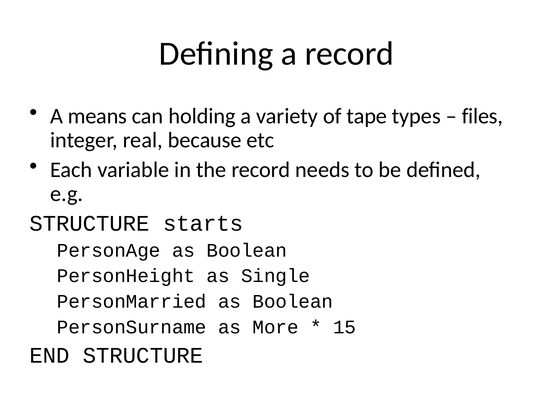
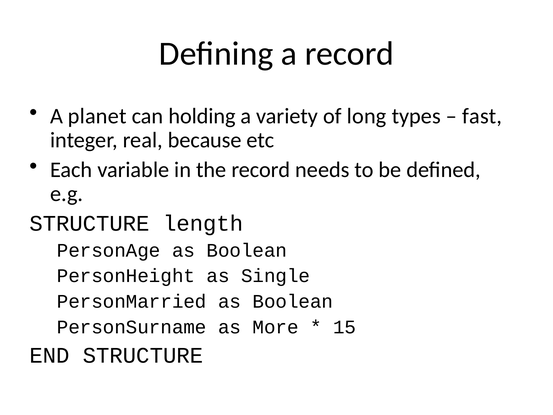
means: means -> planet
tape: tape -> long
files: files -> fast
starts: starts -> length
